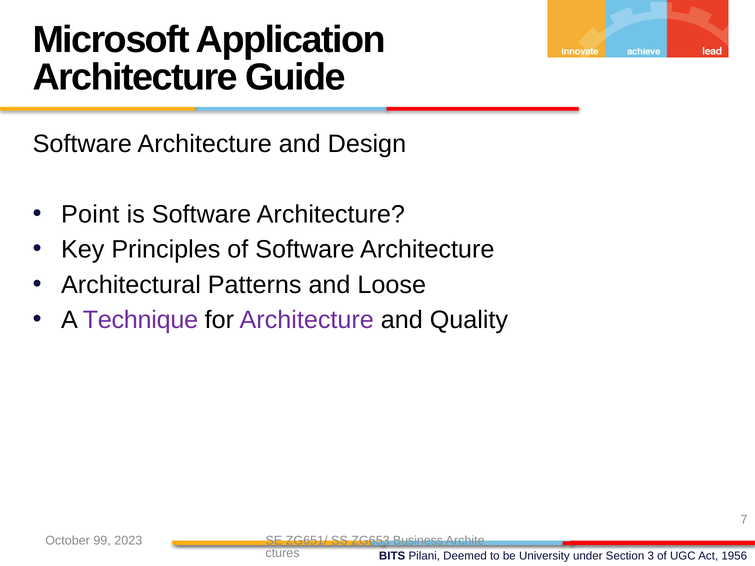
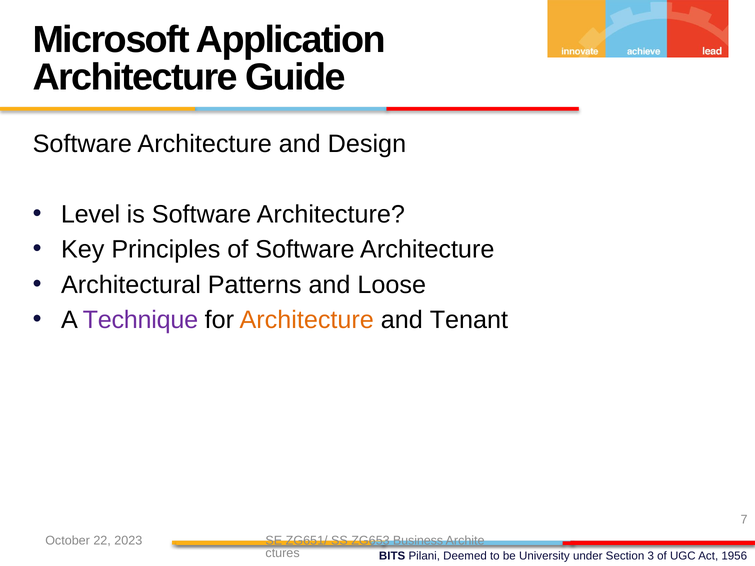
Point: Point -> Level
Architecture at (307, 320) colour: purple -> orange
Quality: Quality -> Tenant
99: 99 -> 22
